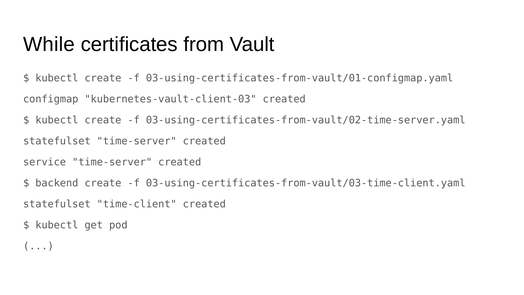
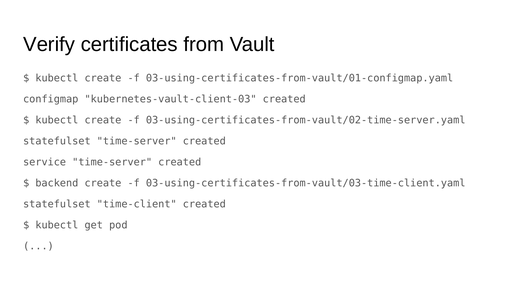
While: While -> Verify
